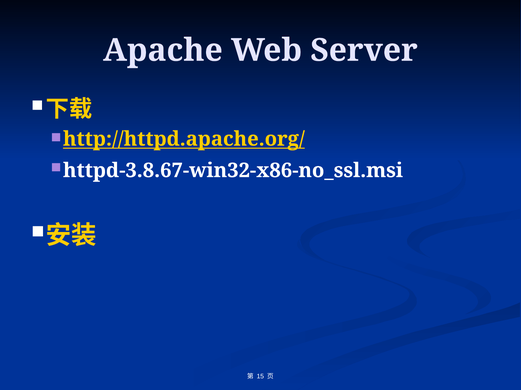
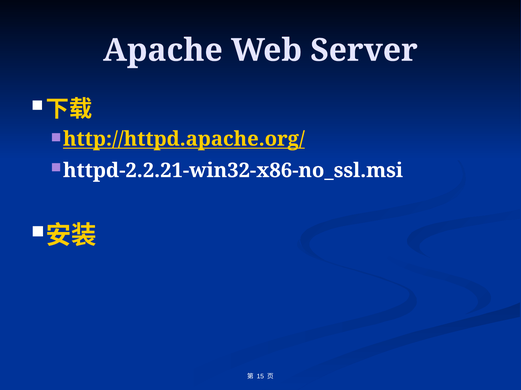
httpd-3.8.67-win32-x86-no_ssl.msi: httpd-3.8.67-win32-x86-no_ssl.msi -> httpd-2.2.21-win32-x86-no_ssl.msi
